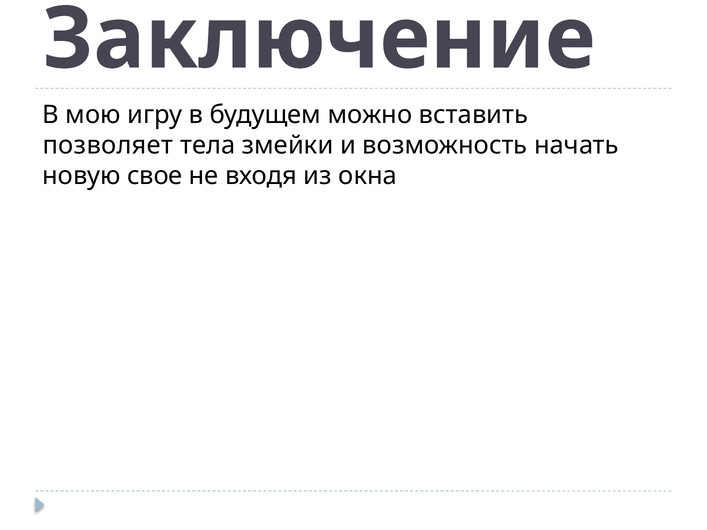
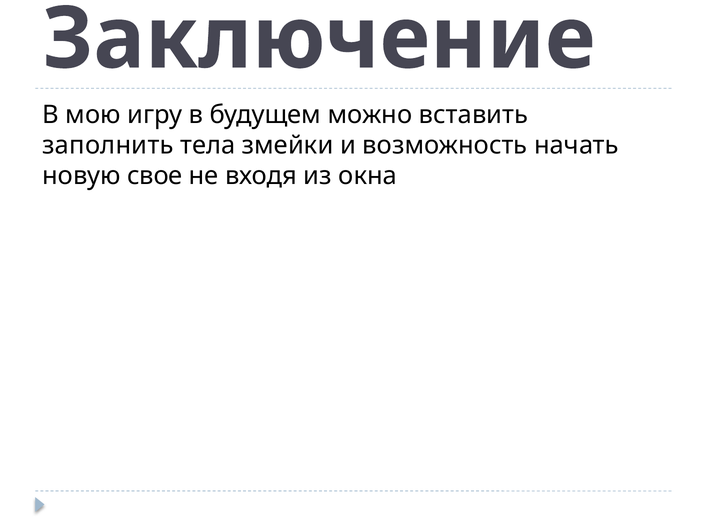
позволяет: позволяет -> заполнить
